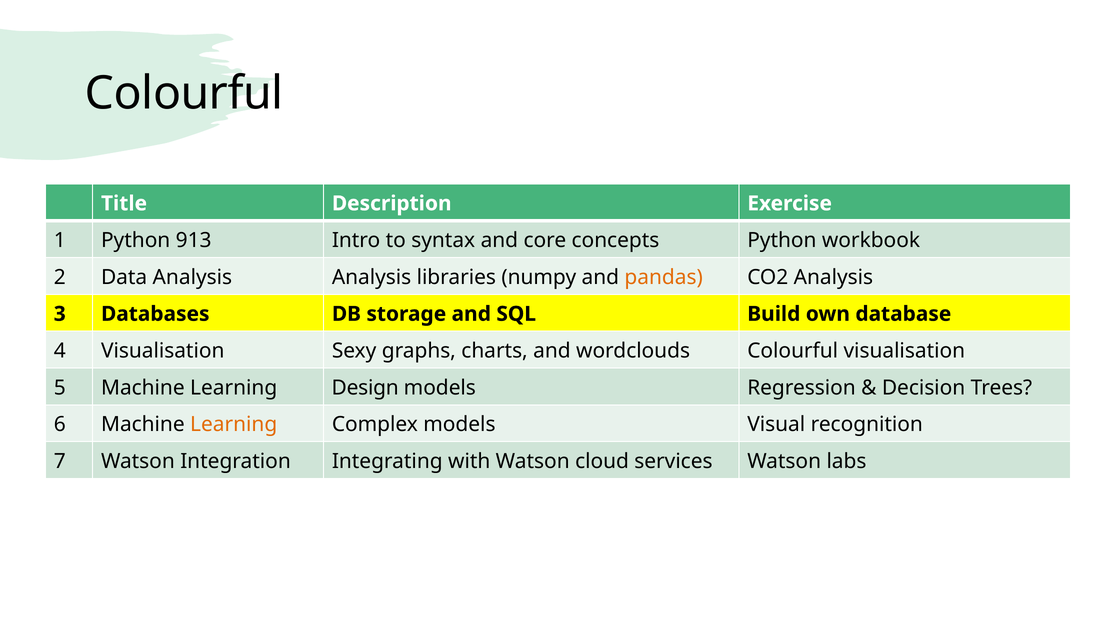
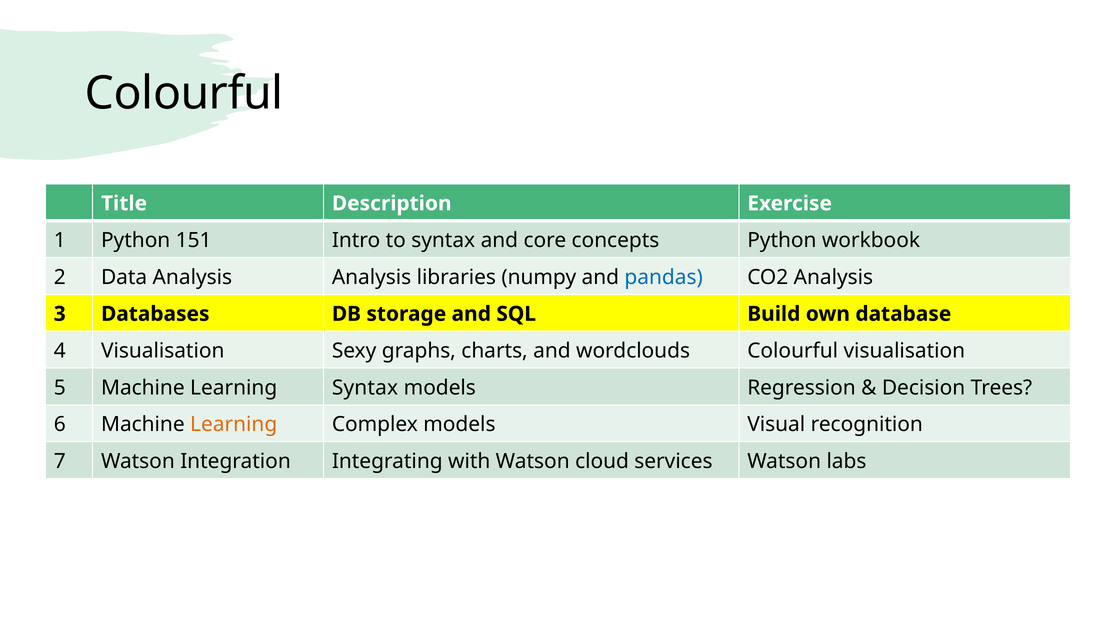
913: 913 -> 151
pandas colour: orange -> blue
Learning Design: Design -> Syntax
